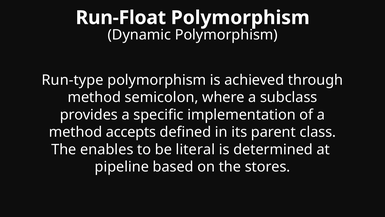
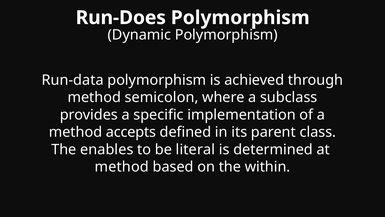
Run-Float: Run-Float -> Run-Does
Run-type: Run-type -> Run-data
pipeline at (122, 167): pipeline -> method
stores: stores -> within
